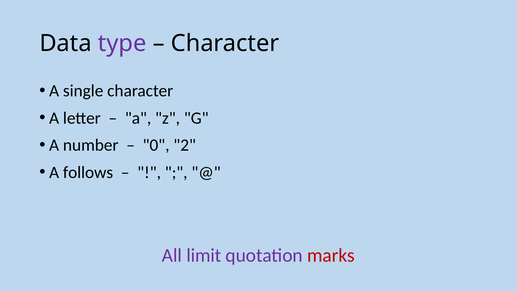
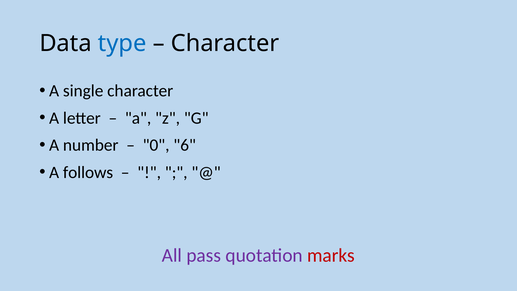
type colour: purple -> blue
2: 2 -> 6
limit: limit -> pass
